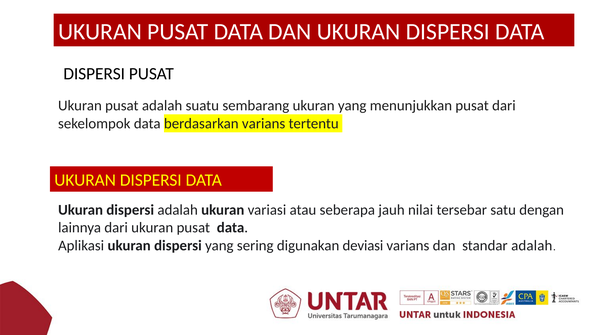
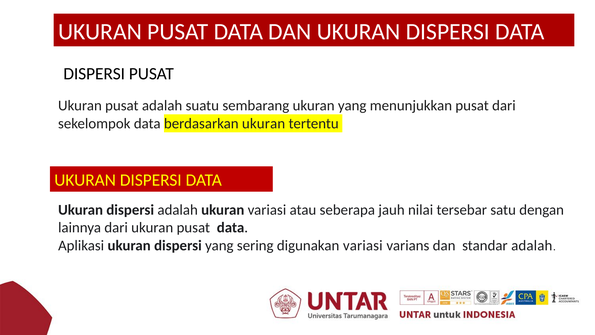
berdasarkan varians: varians -> ukuran
digunakan deviasi: deviasi -> variasi
